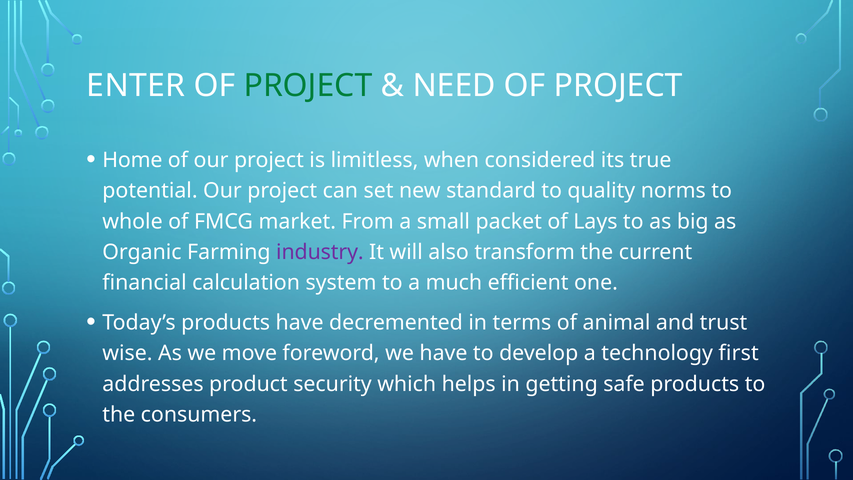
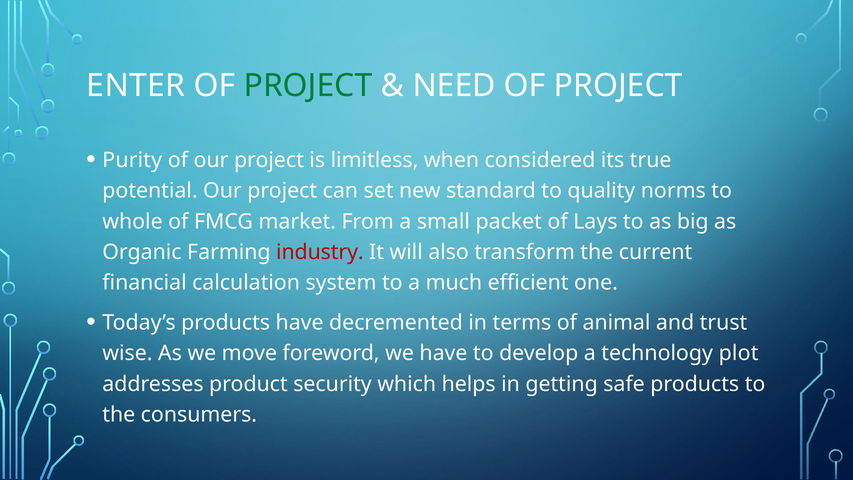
Home: Home -> Purity
industry colour: purple -> red
first: first -> plot
